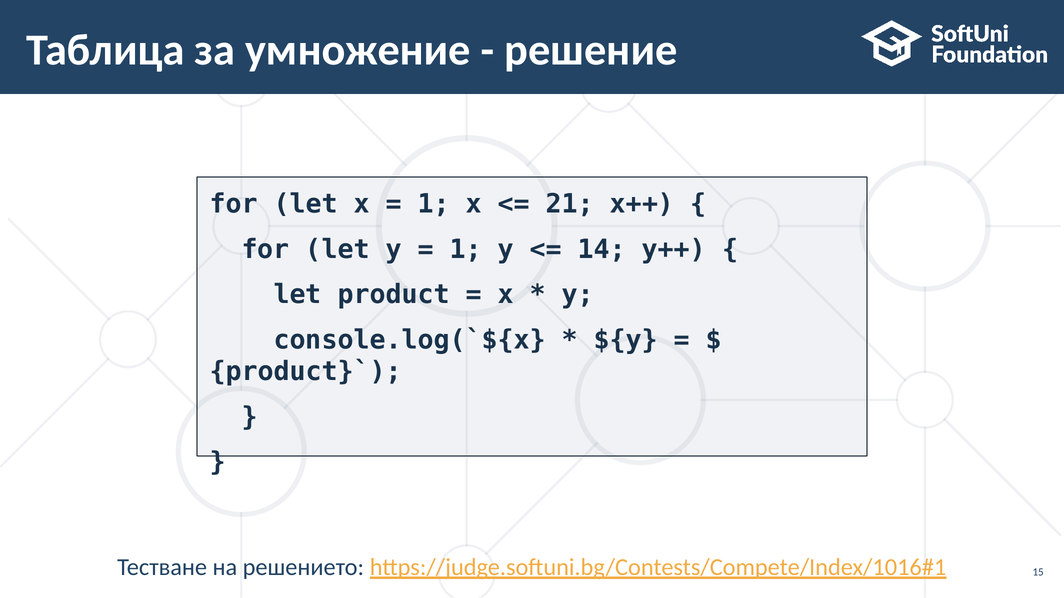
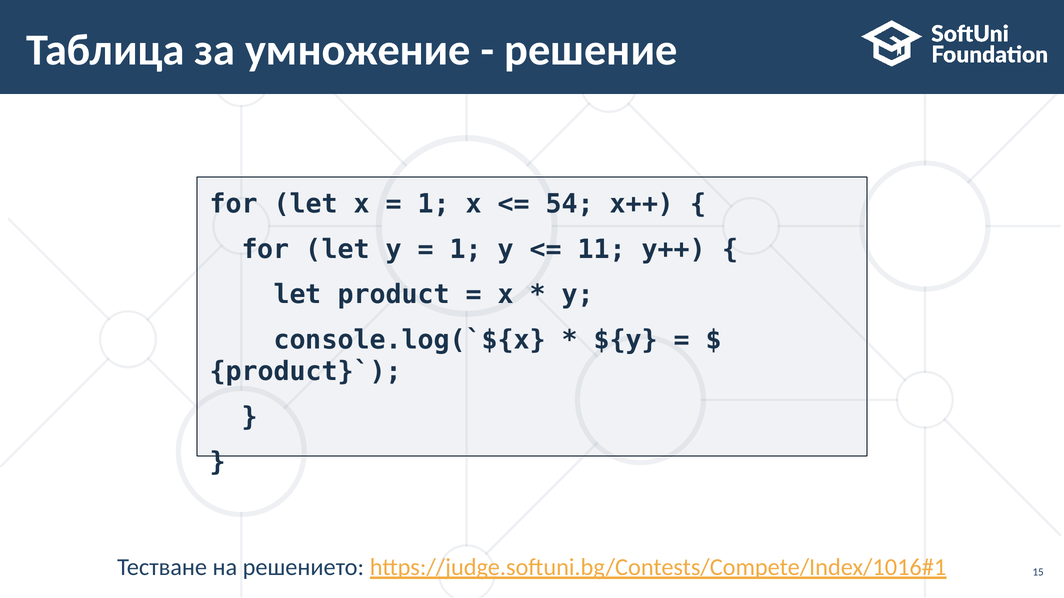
21: 21 -> 54
14: 14 -> 11
